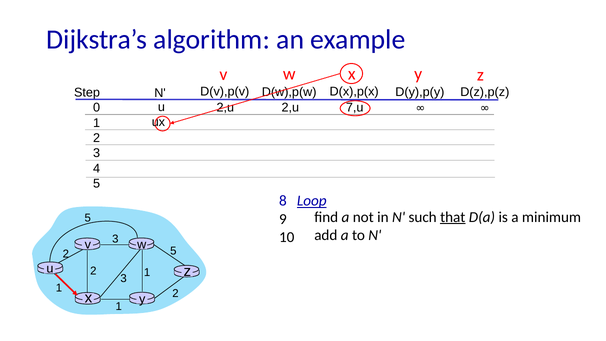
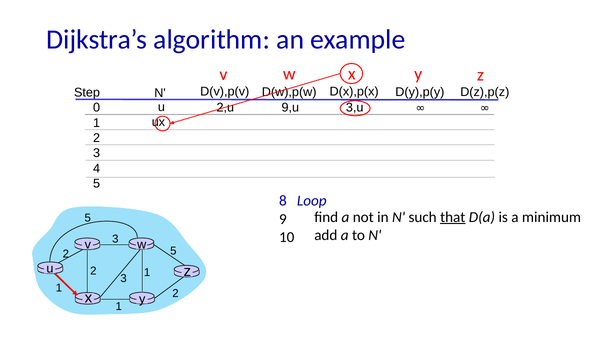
2,u at (290, 108): 2,u -> 9,u
7,u: 7,u -> 3,u
Loop underline: present -> none
